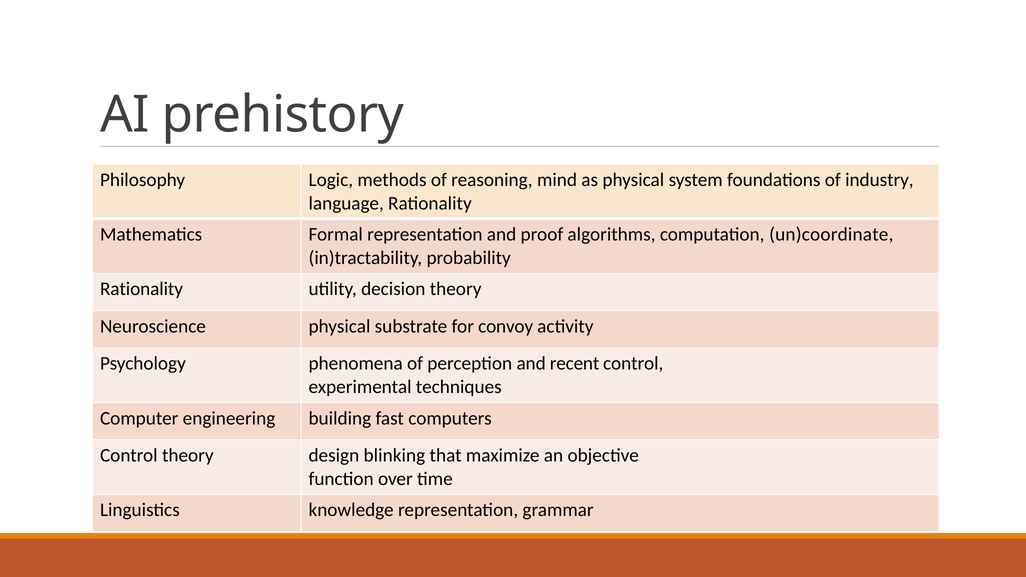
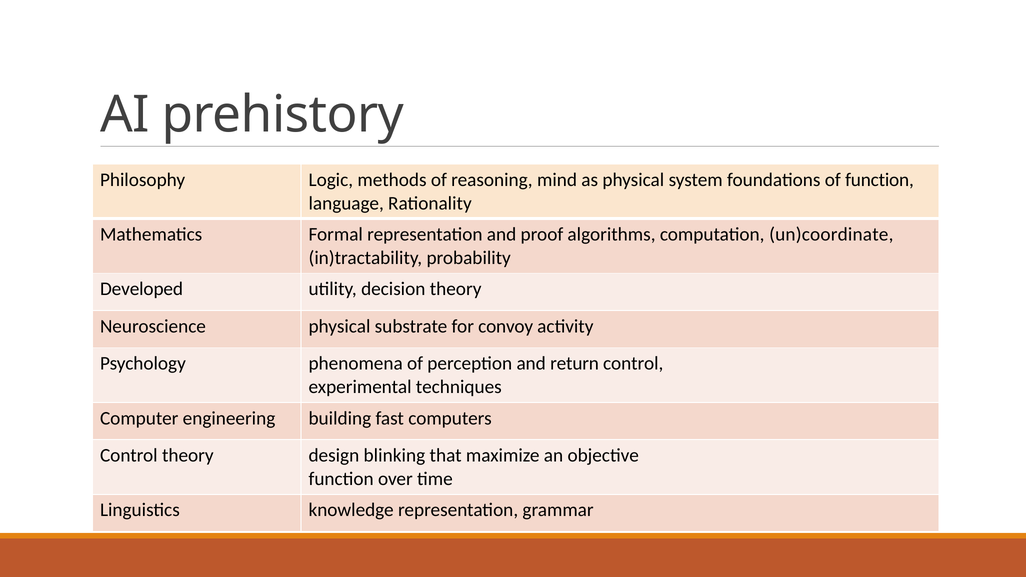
of industry: industry -> function
Rationality at (142, 289): Rationality -> Developed
recent: recent -> return
